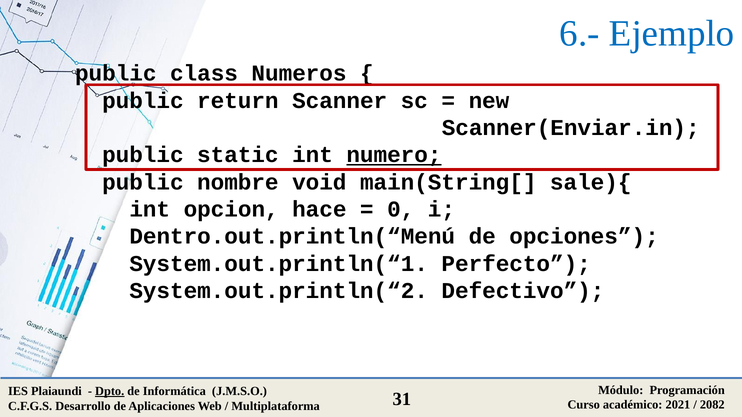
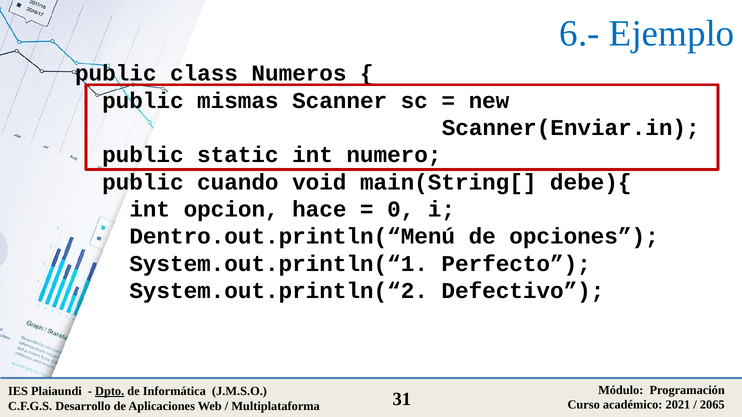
return: return -> mismas
numero underline: present -> none
nombre: nombre -> cuando
sale){: sale){ -> debe){
2082: 2082 -> 2065
